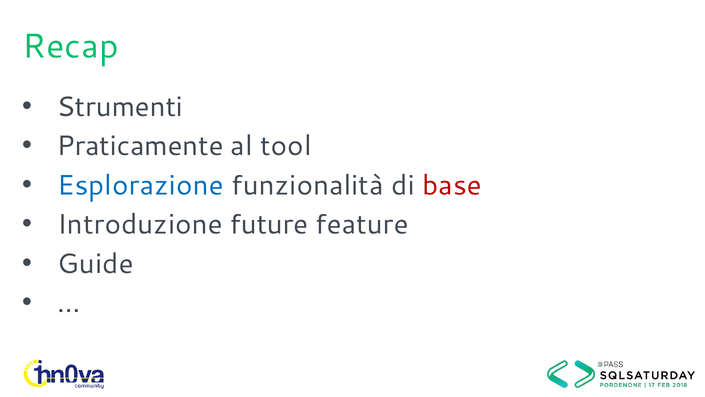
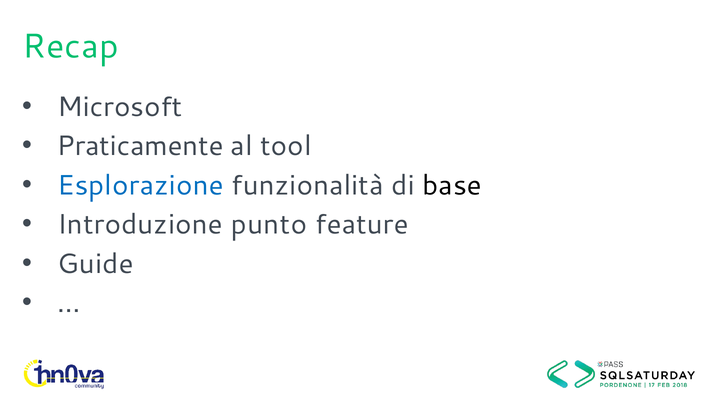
Strumenti: Strumenti -> Microsoft
base colour: red -> black
future: future -> punto
